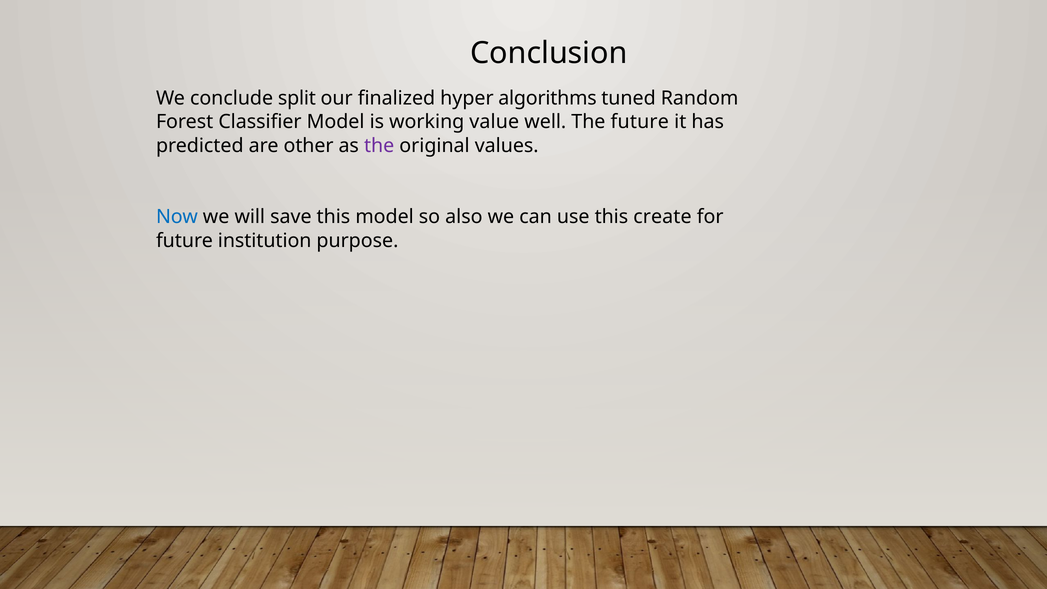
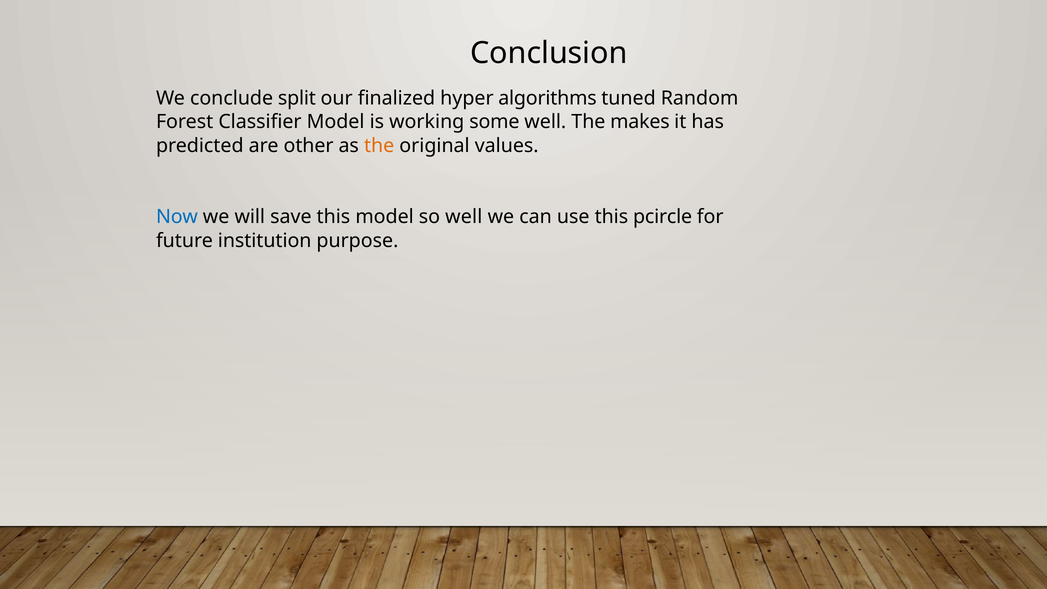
value: value -> some
The future: future -> makes
the at (379, 146) colour: purple -> orange
so also: also -> well
create: create -> pcircle
